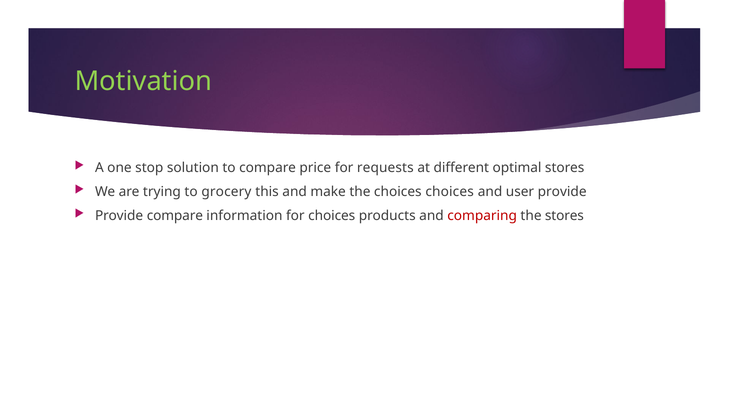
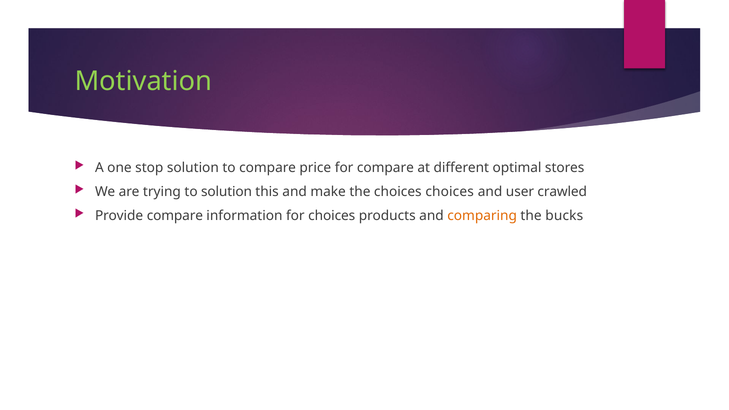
for requests: requests -> compare
to grocery: grocery -> solution
user provide: provide -> crawled
comparing colour: red -> orange
the stores: stores -> bucks
